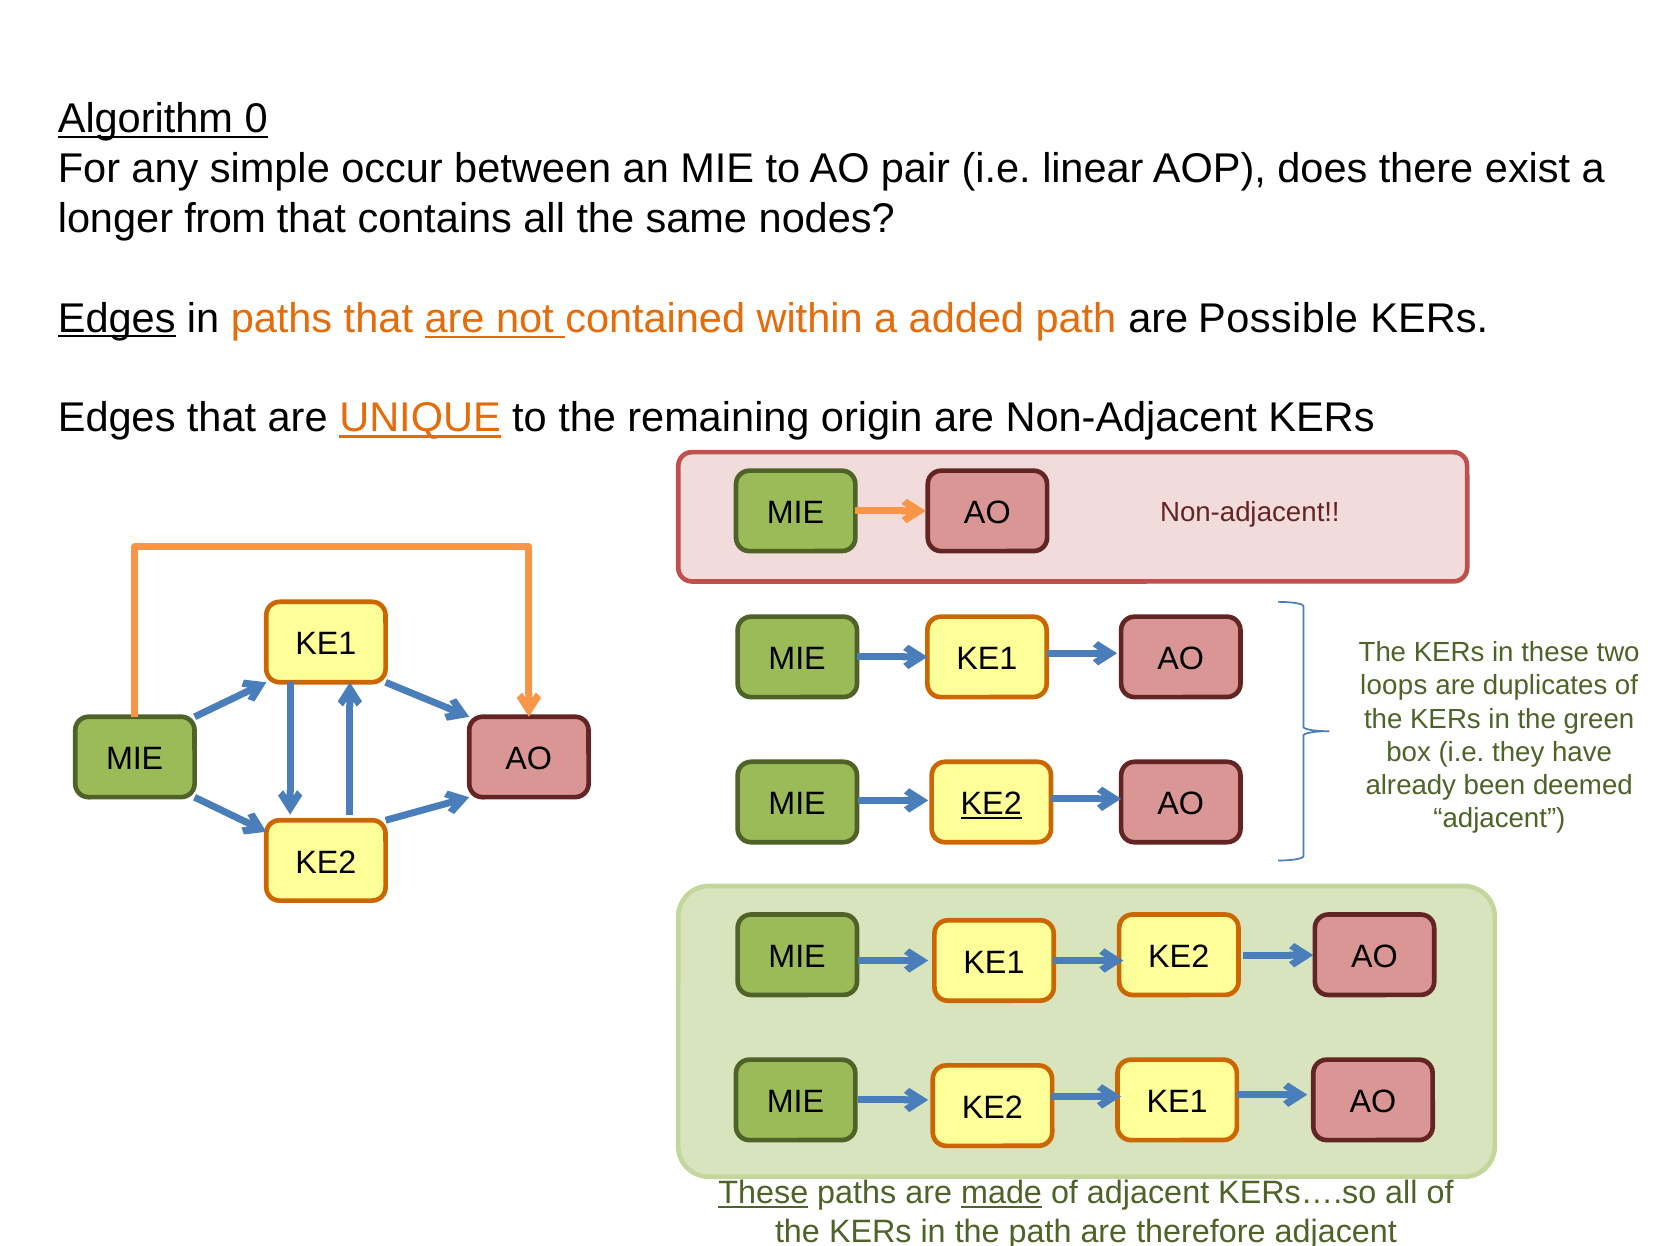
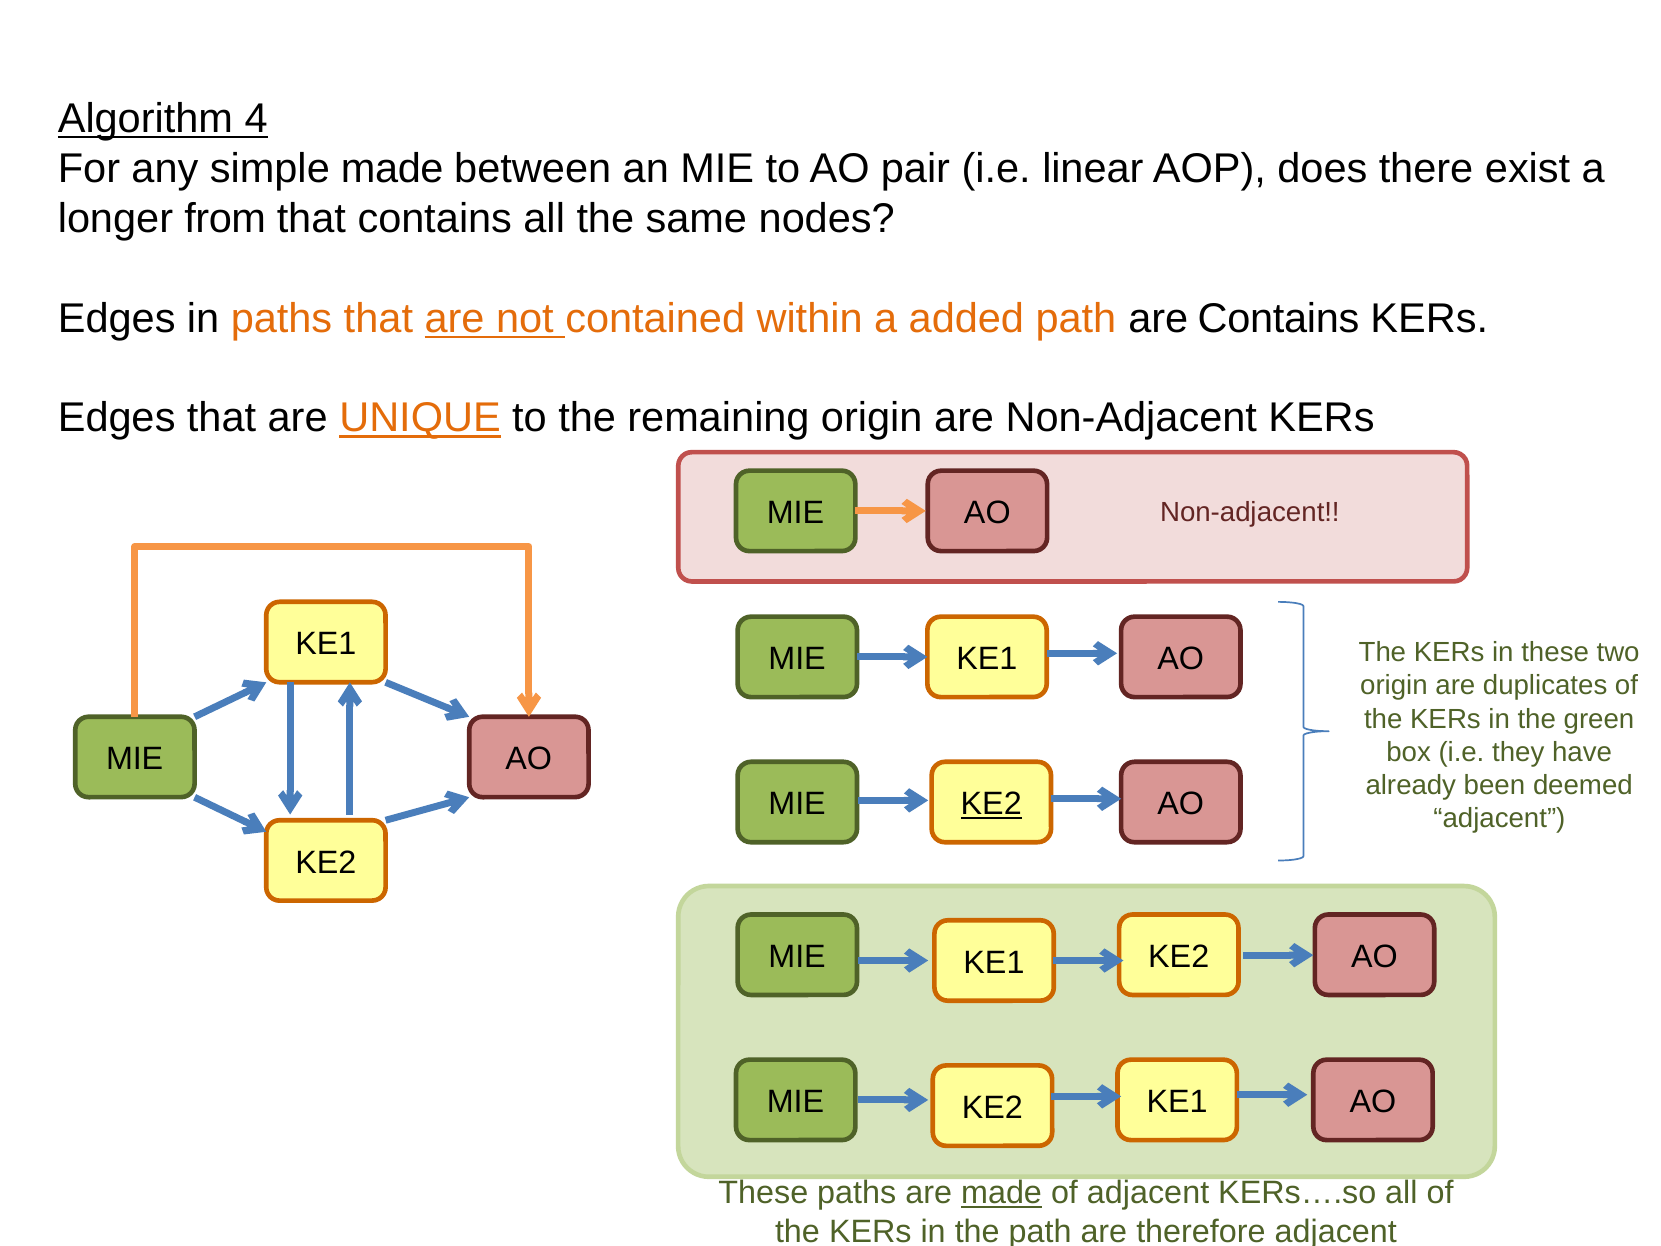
0: 0 -> 4
simple occur: occur -> made
Edges at (117, 318) underline: present -> none
are Possible: Possible -> Contains
loops at (1394, 686): loops -> origin
These at (763, 1192) underline: present -> none
